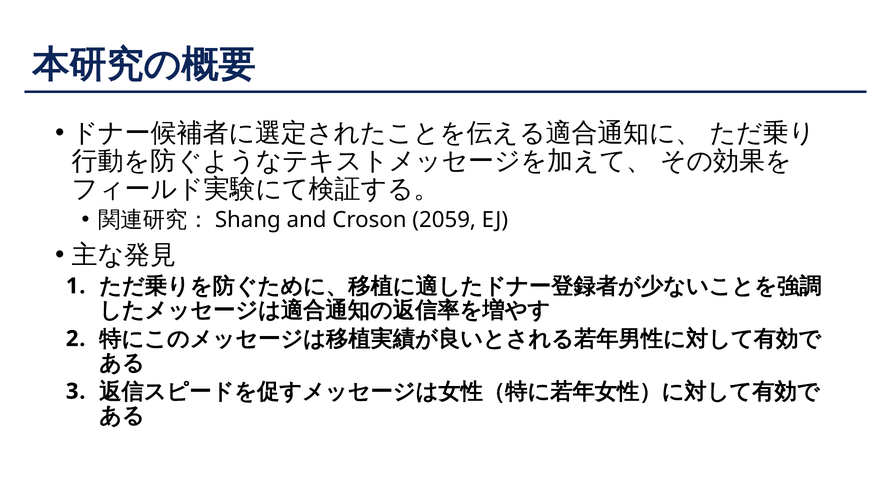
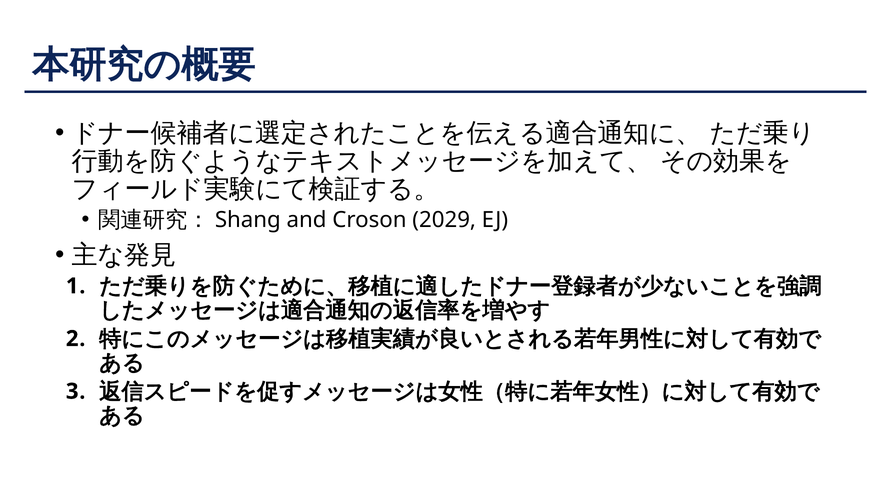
2059: 2059 -> 2029
